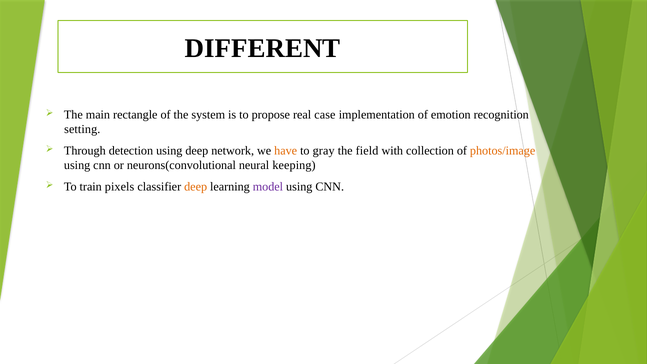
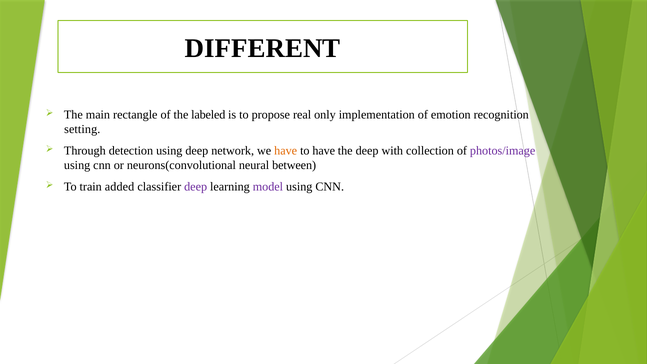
system: system -> labeled
case: case -> only
to gray: gray -> have
the field: field -> deep
photos/image colour: orange -> purple
keeping: keeping -> between
pixels: pixels -> added
deep at (196, 187) colour: orange -> purple
